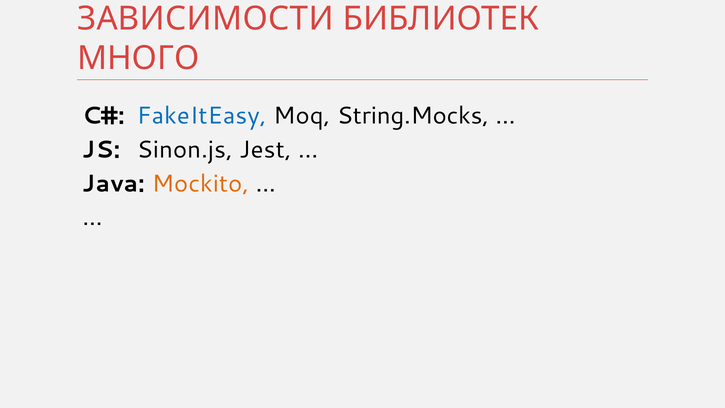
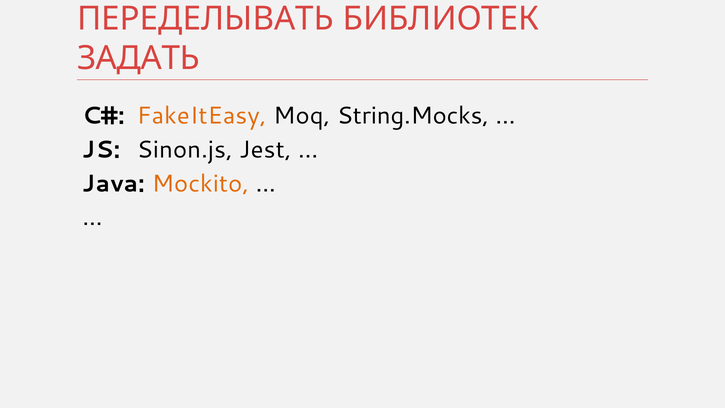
ЗАВИСИМОСТИ: ЗАВИСИМОСТИ -> ПЕРЕДЕЛЫВАТЬ
МНОГО: МНОГО -> ЗАДАТЬ
FakeItEasy colour: blue -> orange
